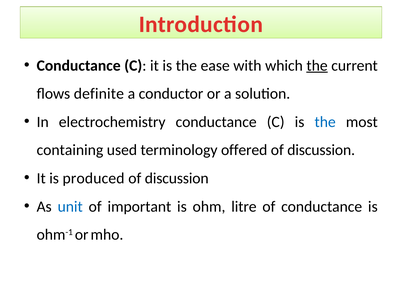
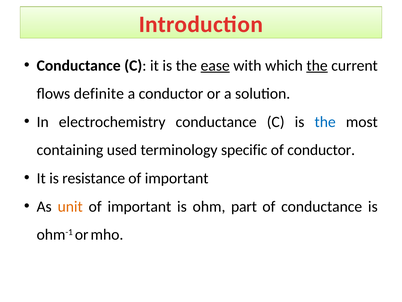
ease underline: none -> present
offered: offered -> specific
discussion at (321, 150): discussion -> conductor
produced: produced -> resistance
discussion at (177, 178): discussion -> important
unit colour: blue -> orange
litre: litre -> part
